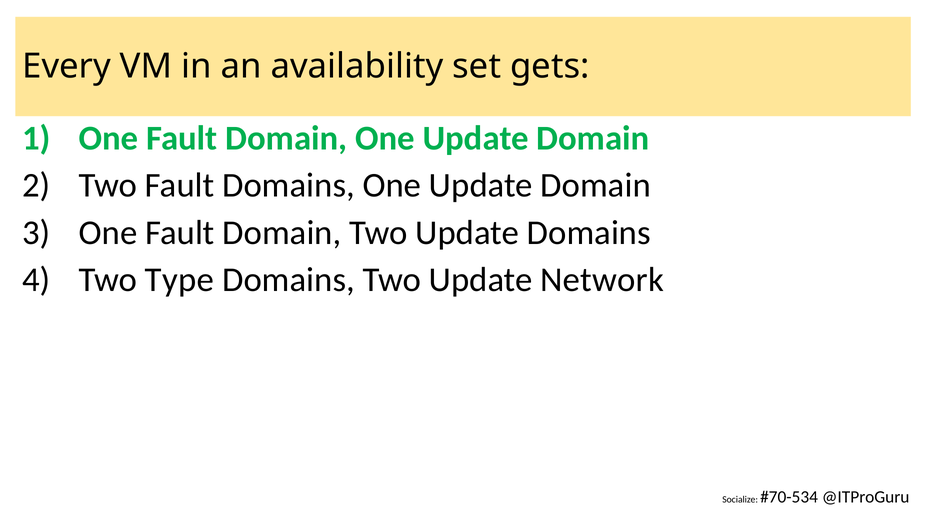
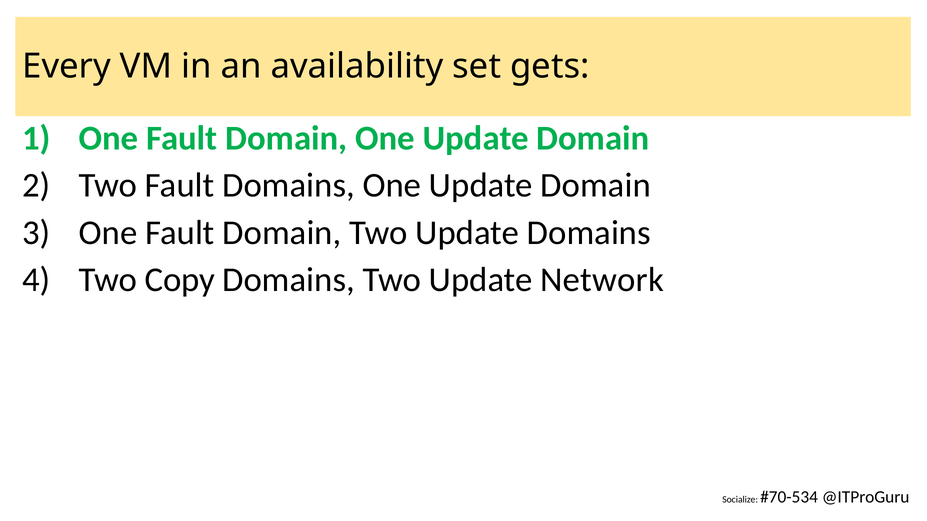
Type: Type -> Copy
